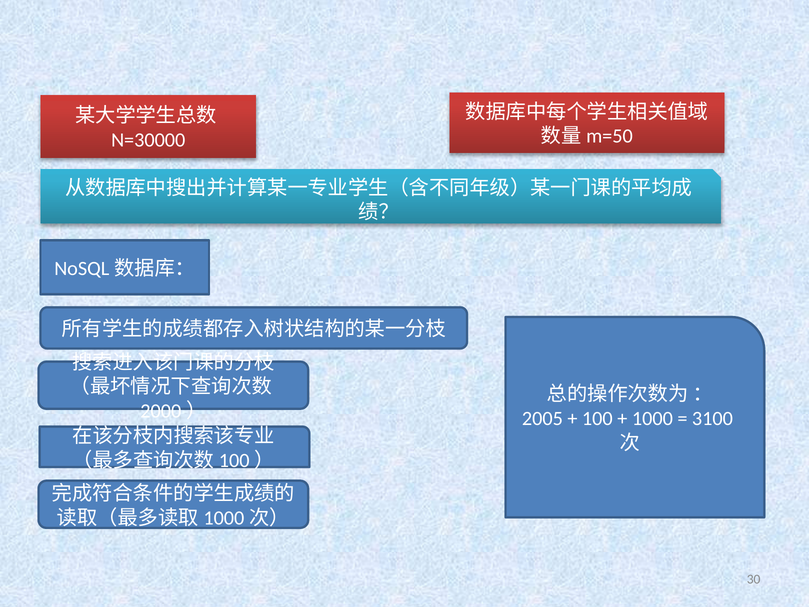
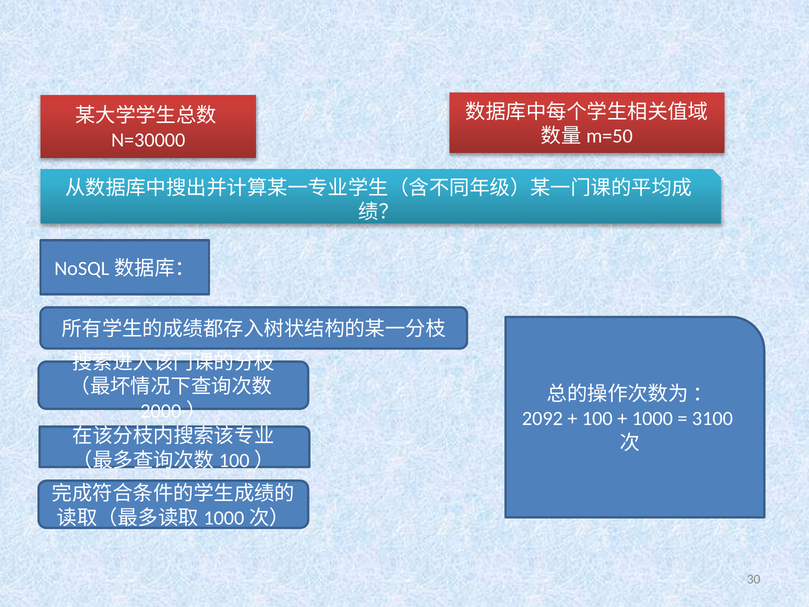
2005: 2005 -> 2092
